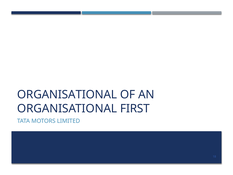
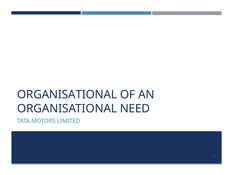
FIRST: FIRST -> NEED
